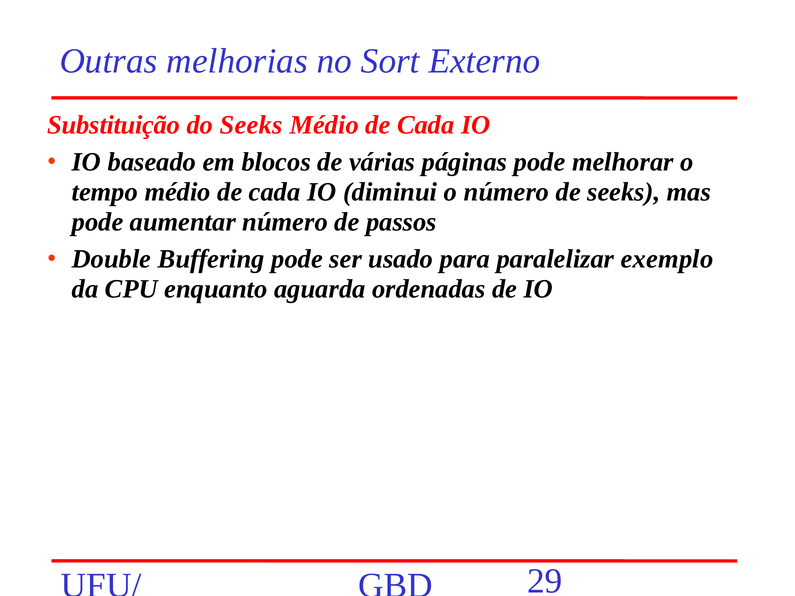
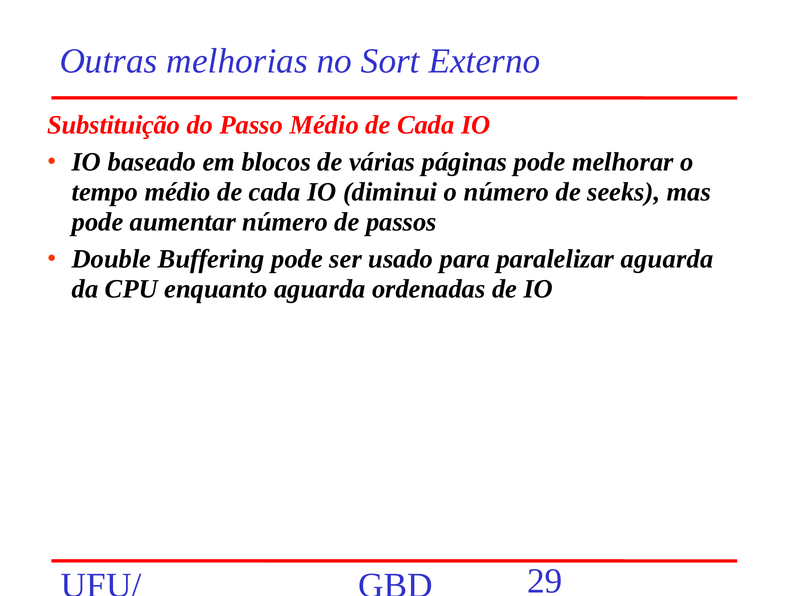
do Seeks: Seeks -> Passo
paralelizar exemplo: exemplo -> aguarda
